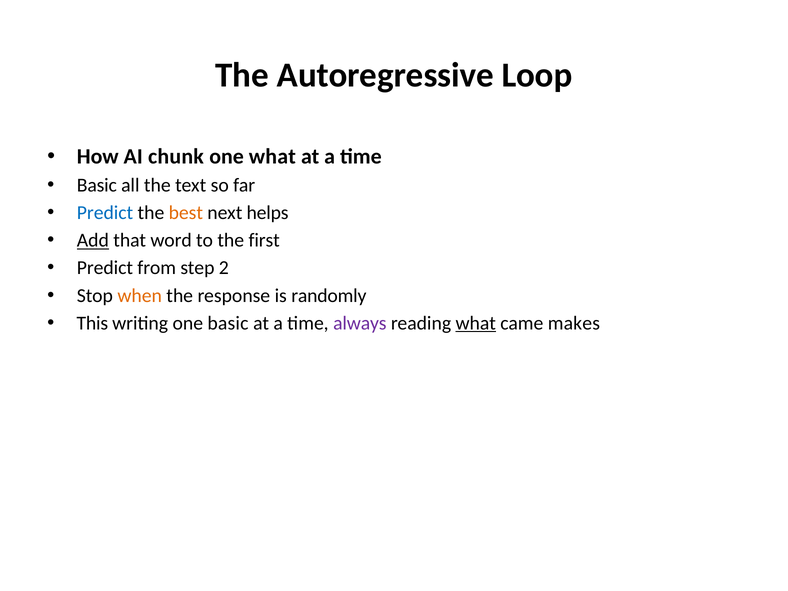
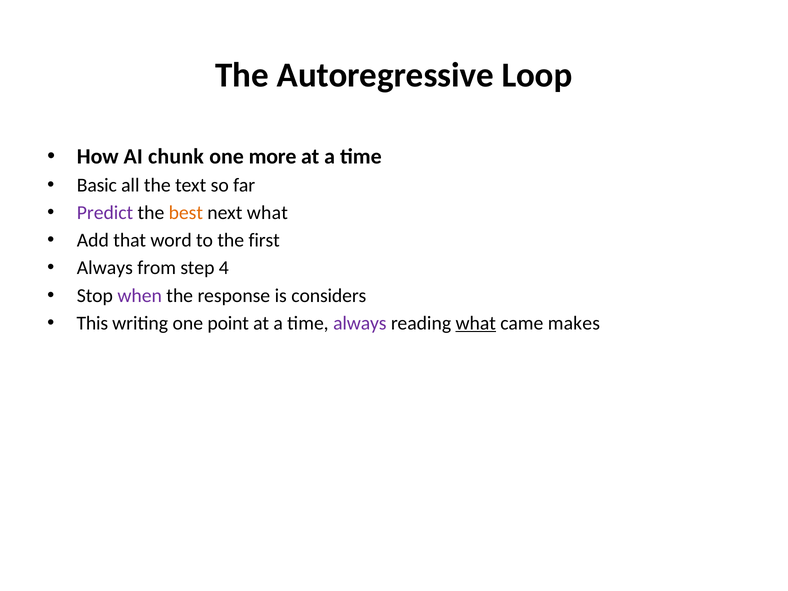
one what: what -> more
Predict at (105, 213) colour: blue -> purple
next helps: helps -> what
Add underline: present -> none
Predict at (105, 268): Predict -> Always
2: 2 -> 4
when colour: orange -> purple
randomly: randomly -> considers
one basic: basic -> point
